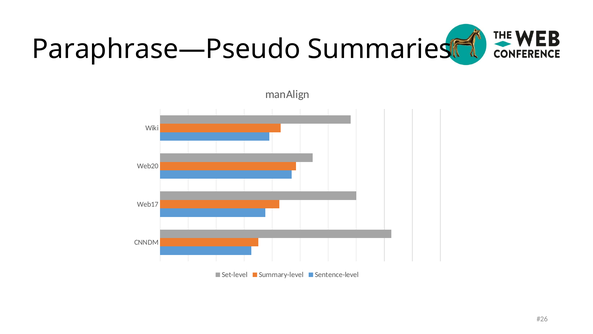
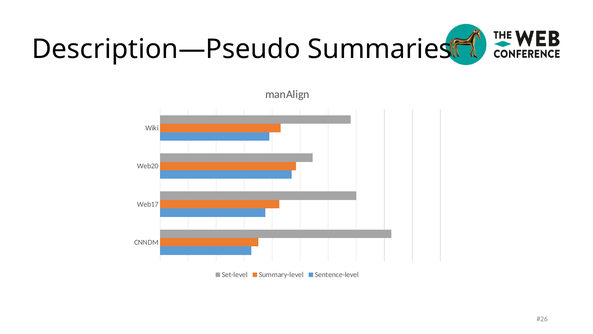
Paraphrase—Pseudo: Paraphrase—Pseudo -> Description—Pseudo
